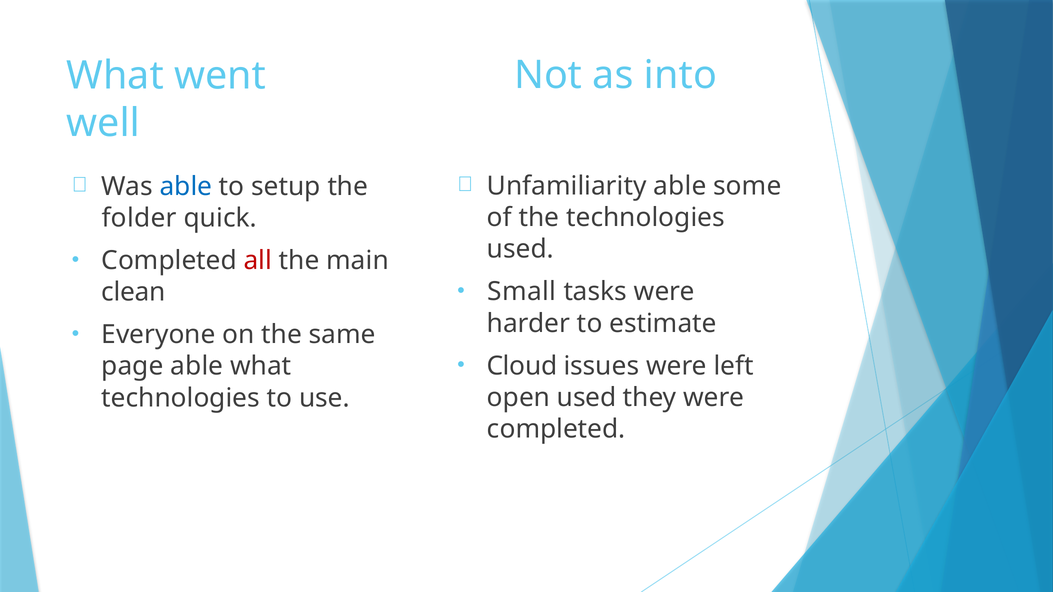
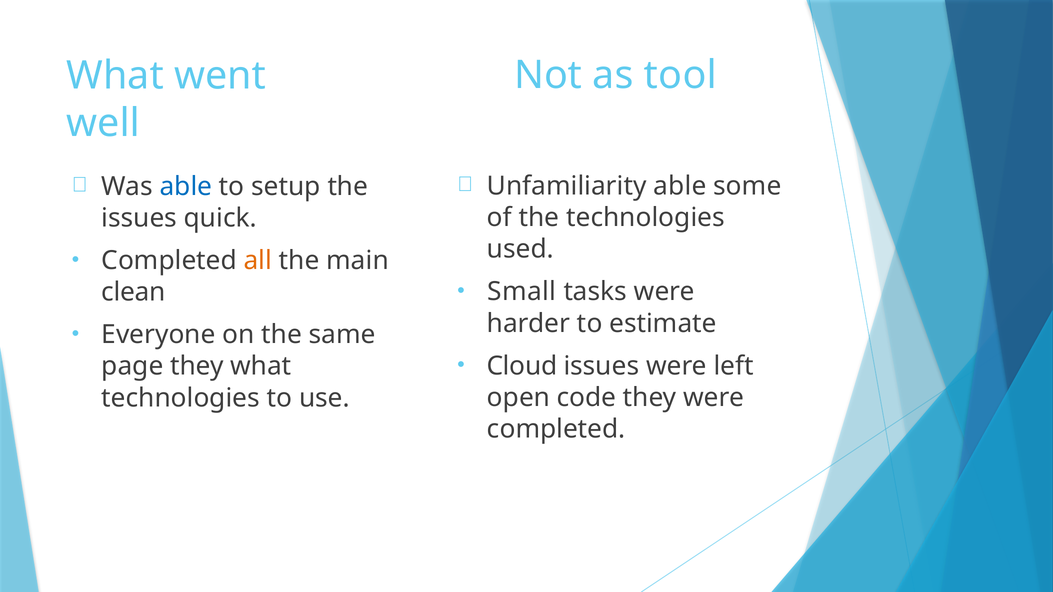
into: into -> tool
folder at (139, 218): folder -> issues
all colour: red -> orange
page able: able -> they
open used: used -> code
